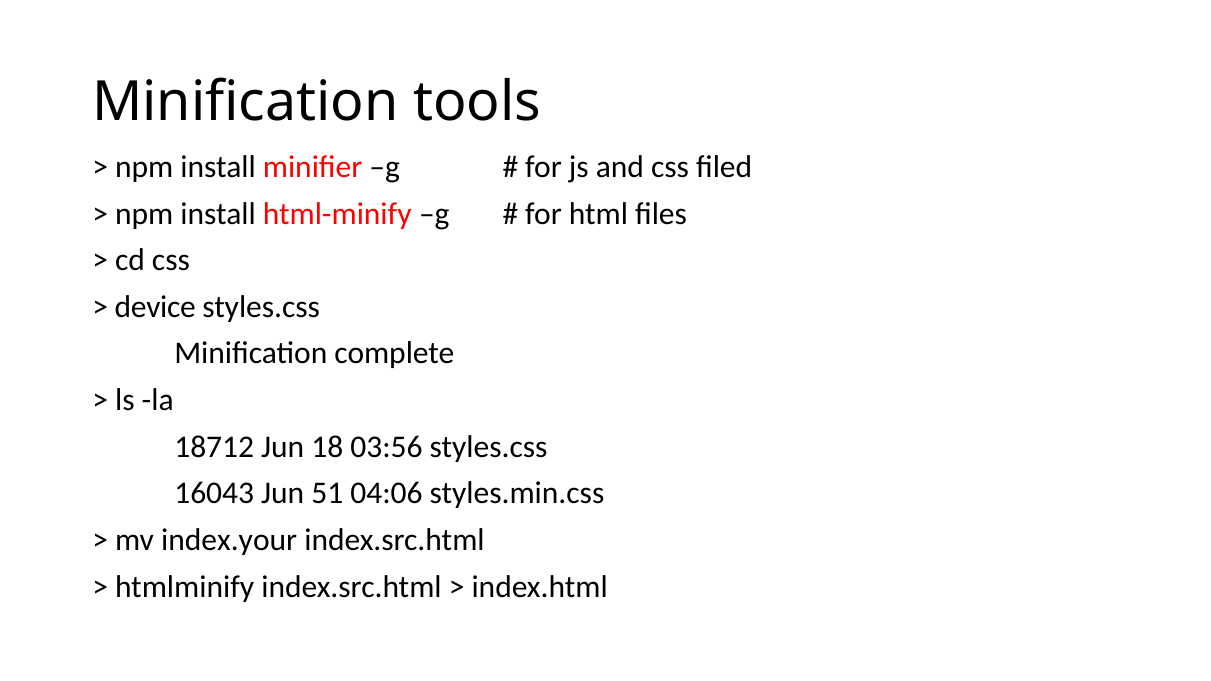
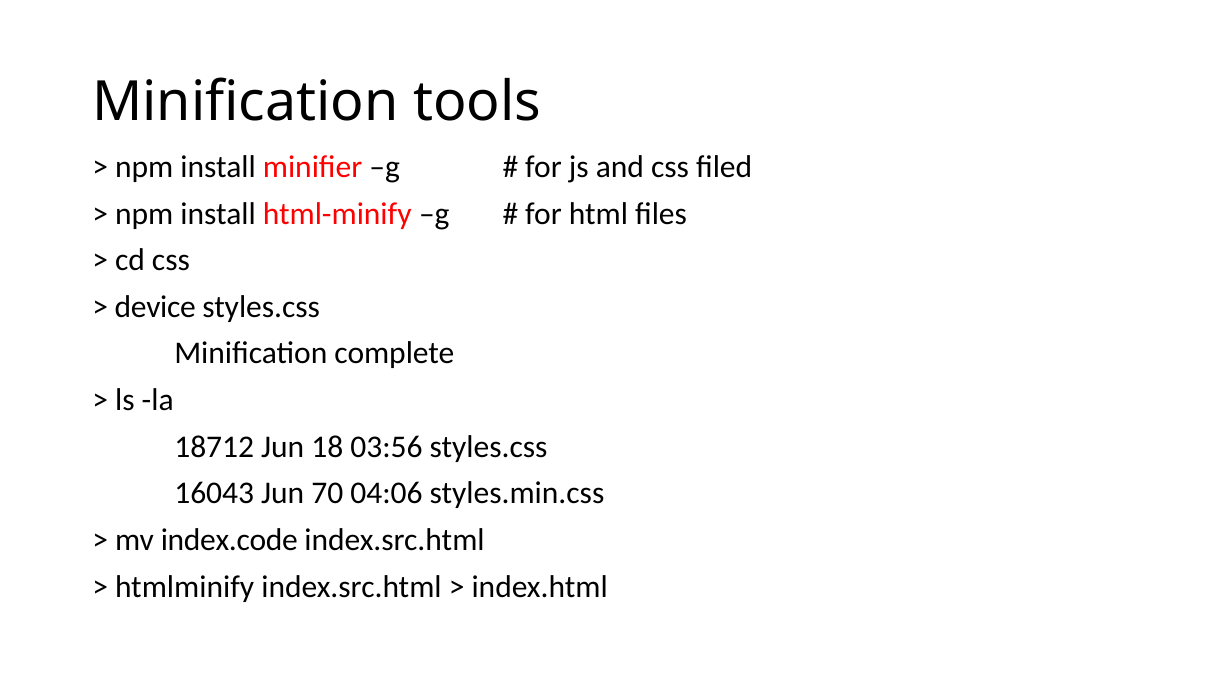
51: 51 -> 70
index.your: index.your -> index.code
